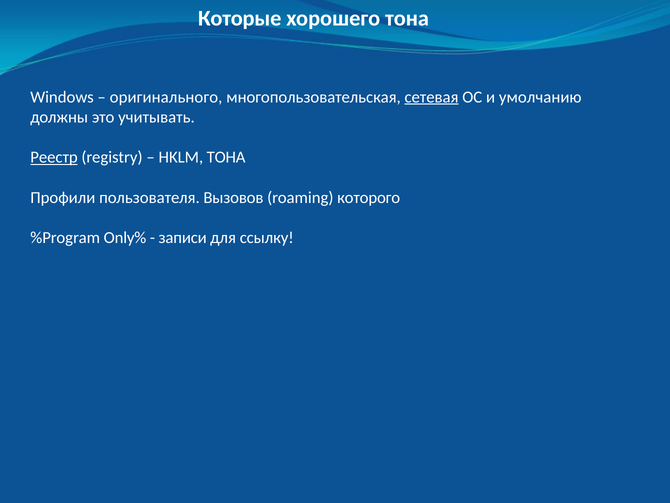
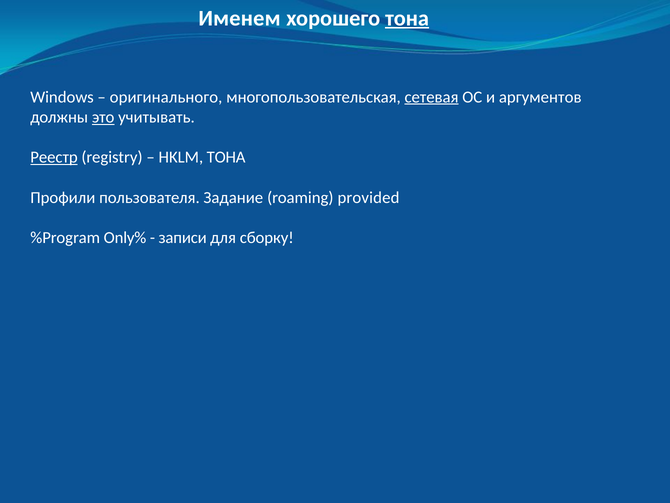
Которые: Которые -> Именем
тона at (407, 18) underline: none -> present
умолчанию: умолчанию -> аргументов
это underline: none -> present
Вызовов: Вызовов -> Задание
которого: которого -> provided
ссылку: ссылку -> сборку
